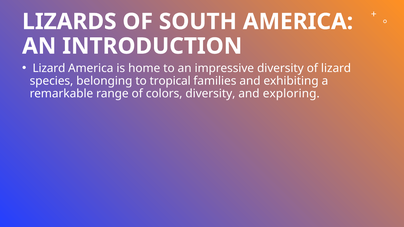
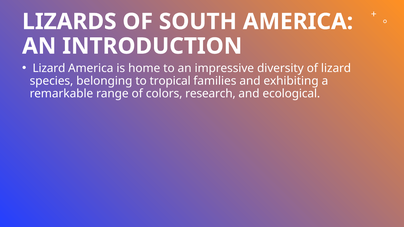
colors diversity: diversity -> research
exploring: exploring -> ecological
